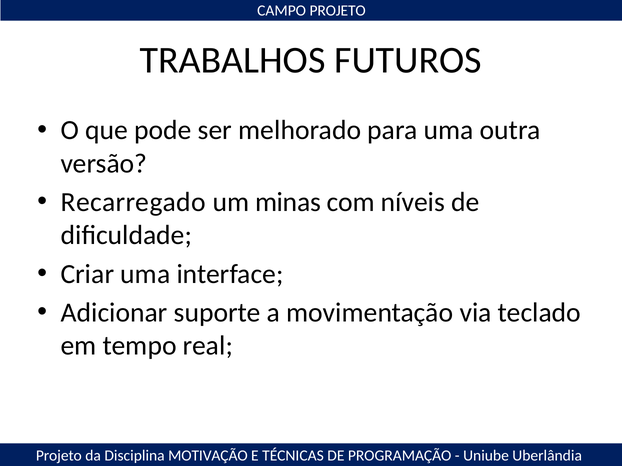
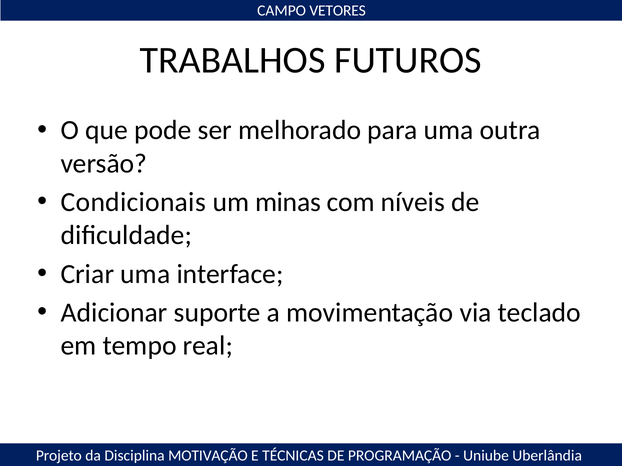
CAMPO PROJETO: PROJETO -> VETORES
Recarregado: Recarregado -> Condicionais
